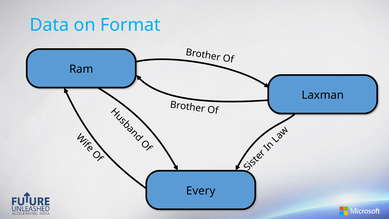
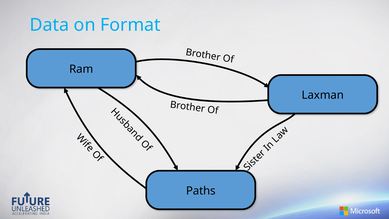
Every: Every -> Paths
